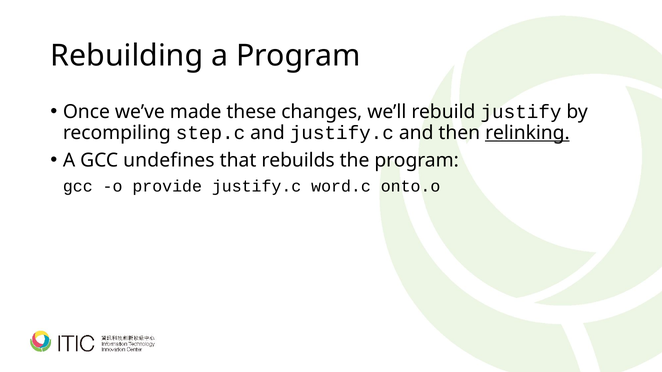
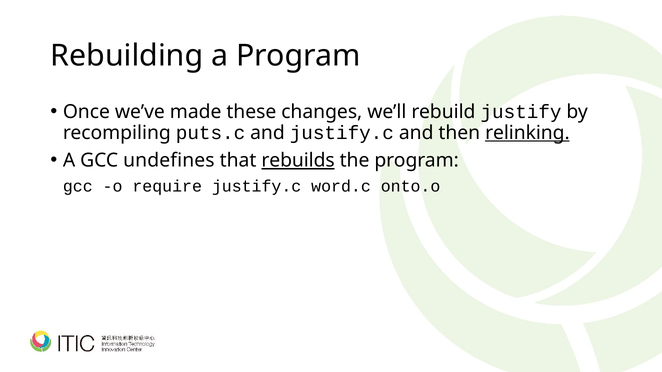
step.c: step.c -> puts.c
rebuilds underline: none -> present
provide: provide -> require
